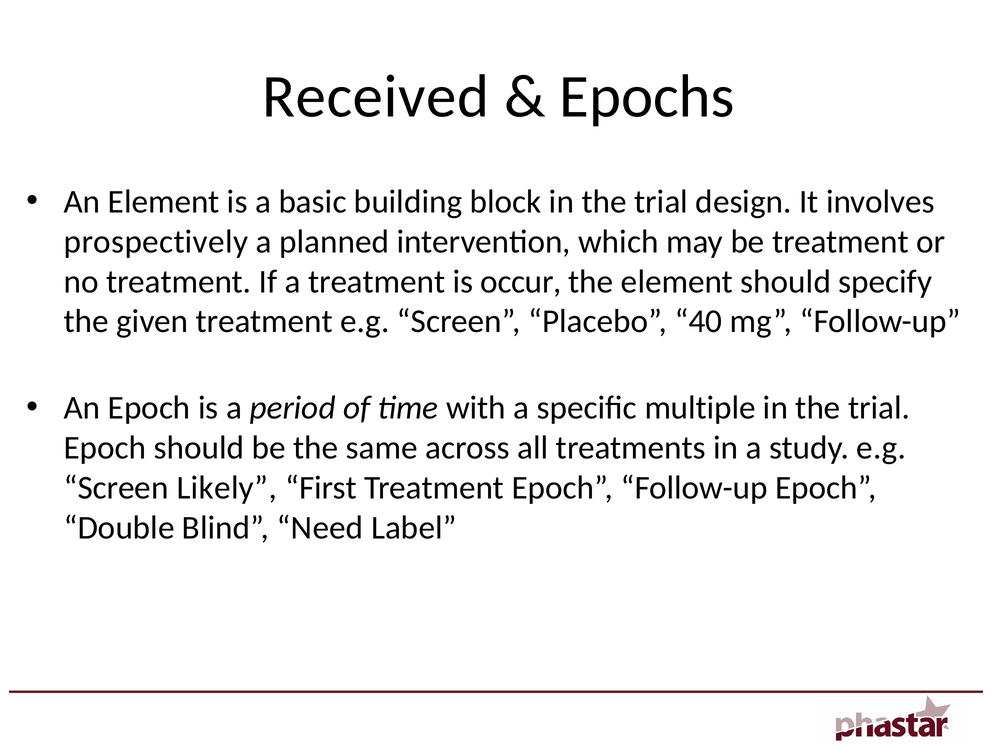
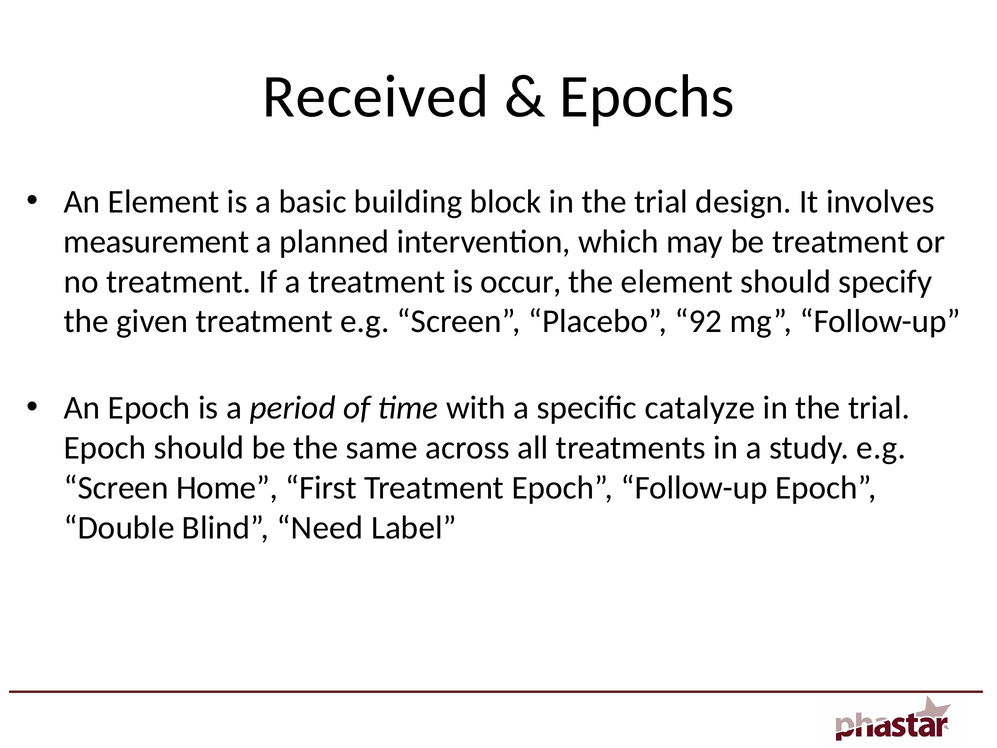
prospectively: prospectively -> measurement
40: 40 -> 92
multiple: multiple -> catalyze
Likely: Likely -> Home
